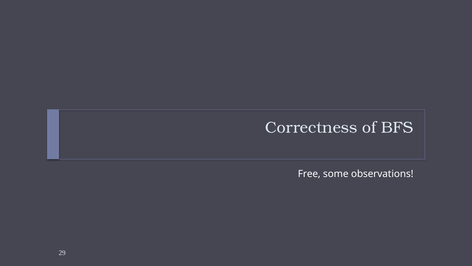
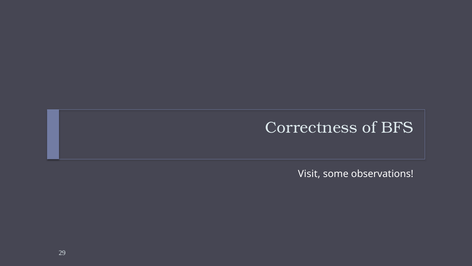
Free: Free -> Visit
